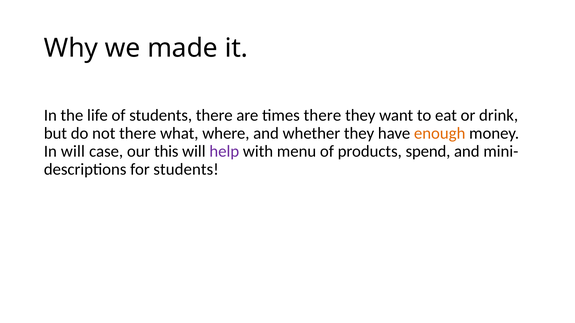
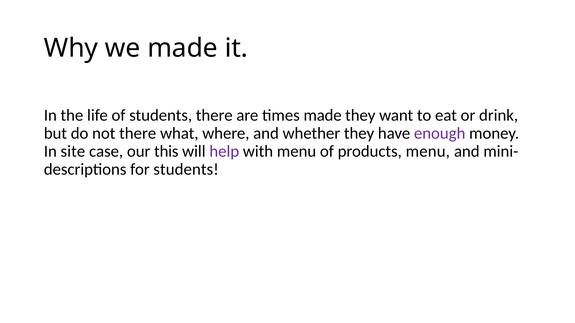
times there: there -> made
enough colour: orange -> purple
In will: will -> site
products spend: spend -> menu
